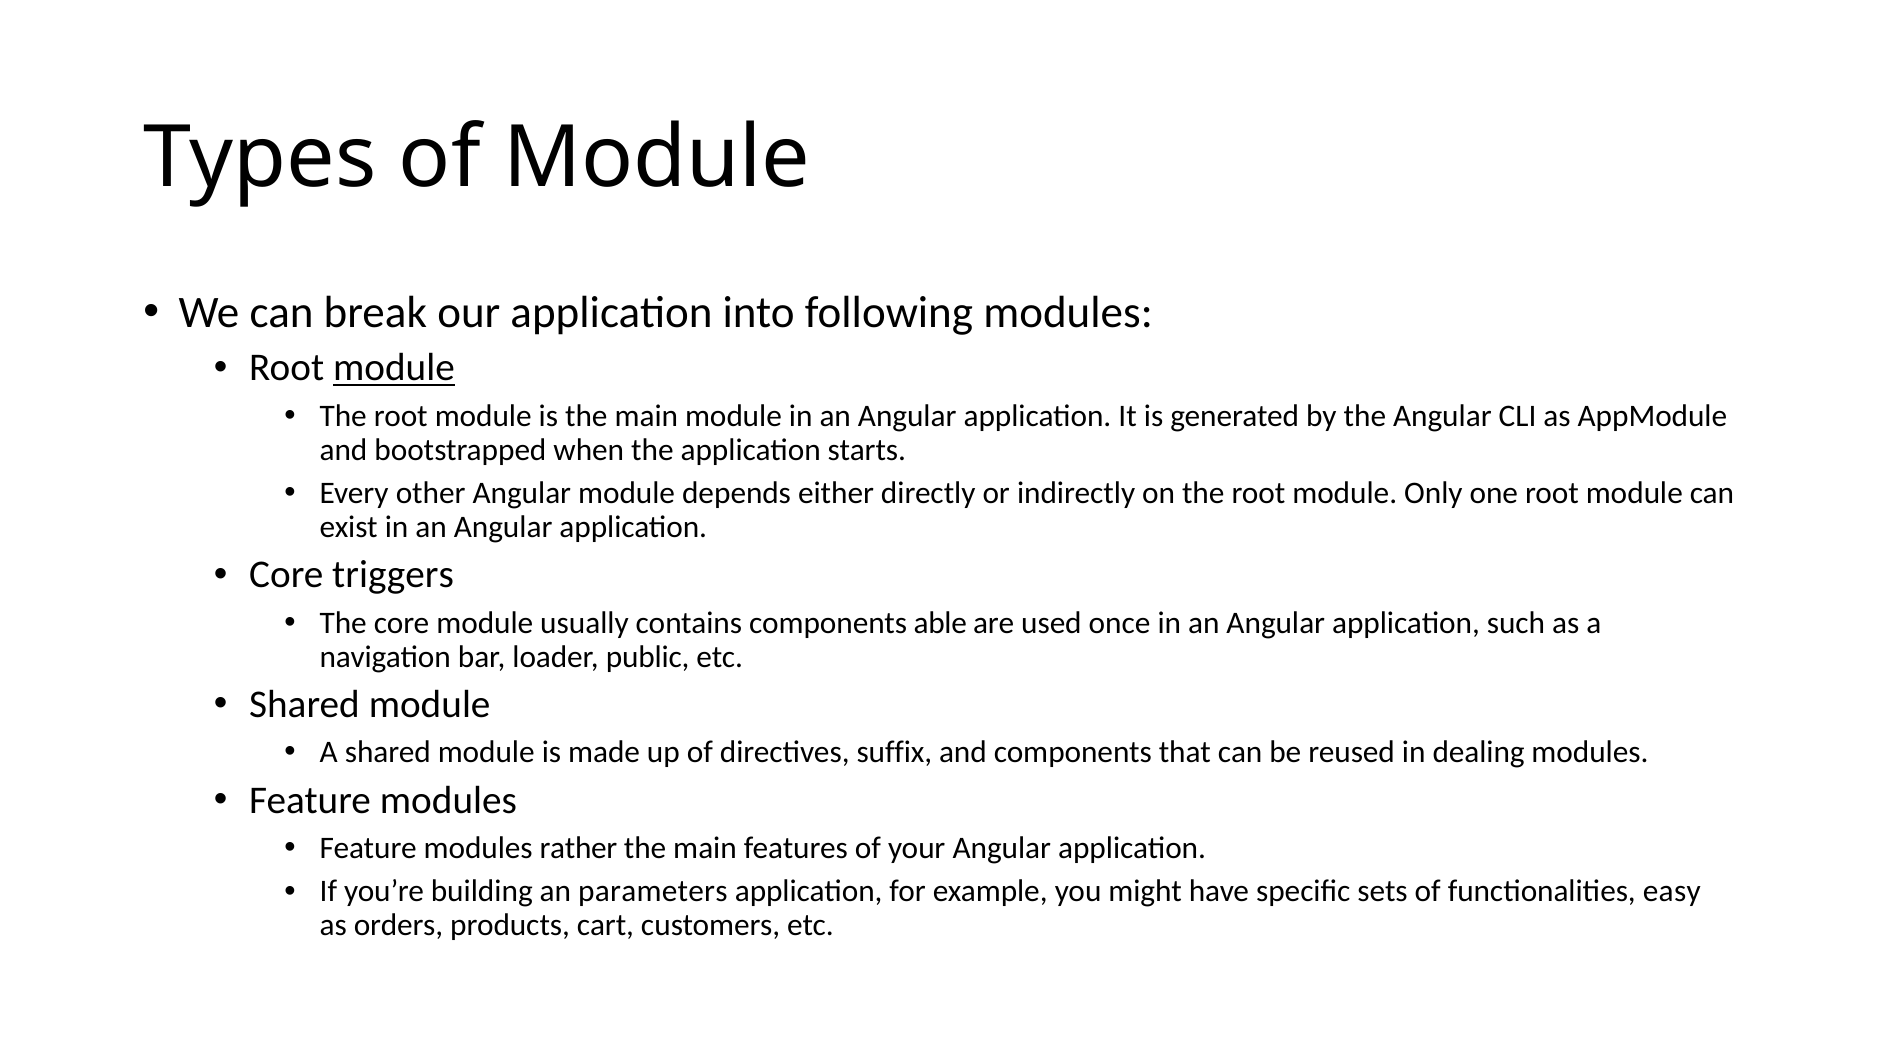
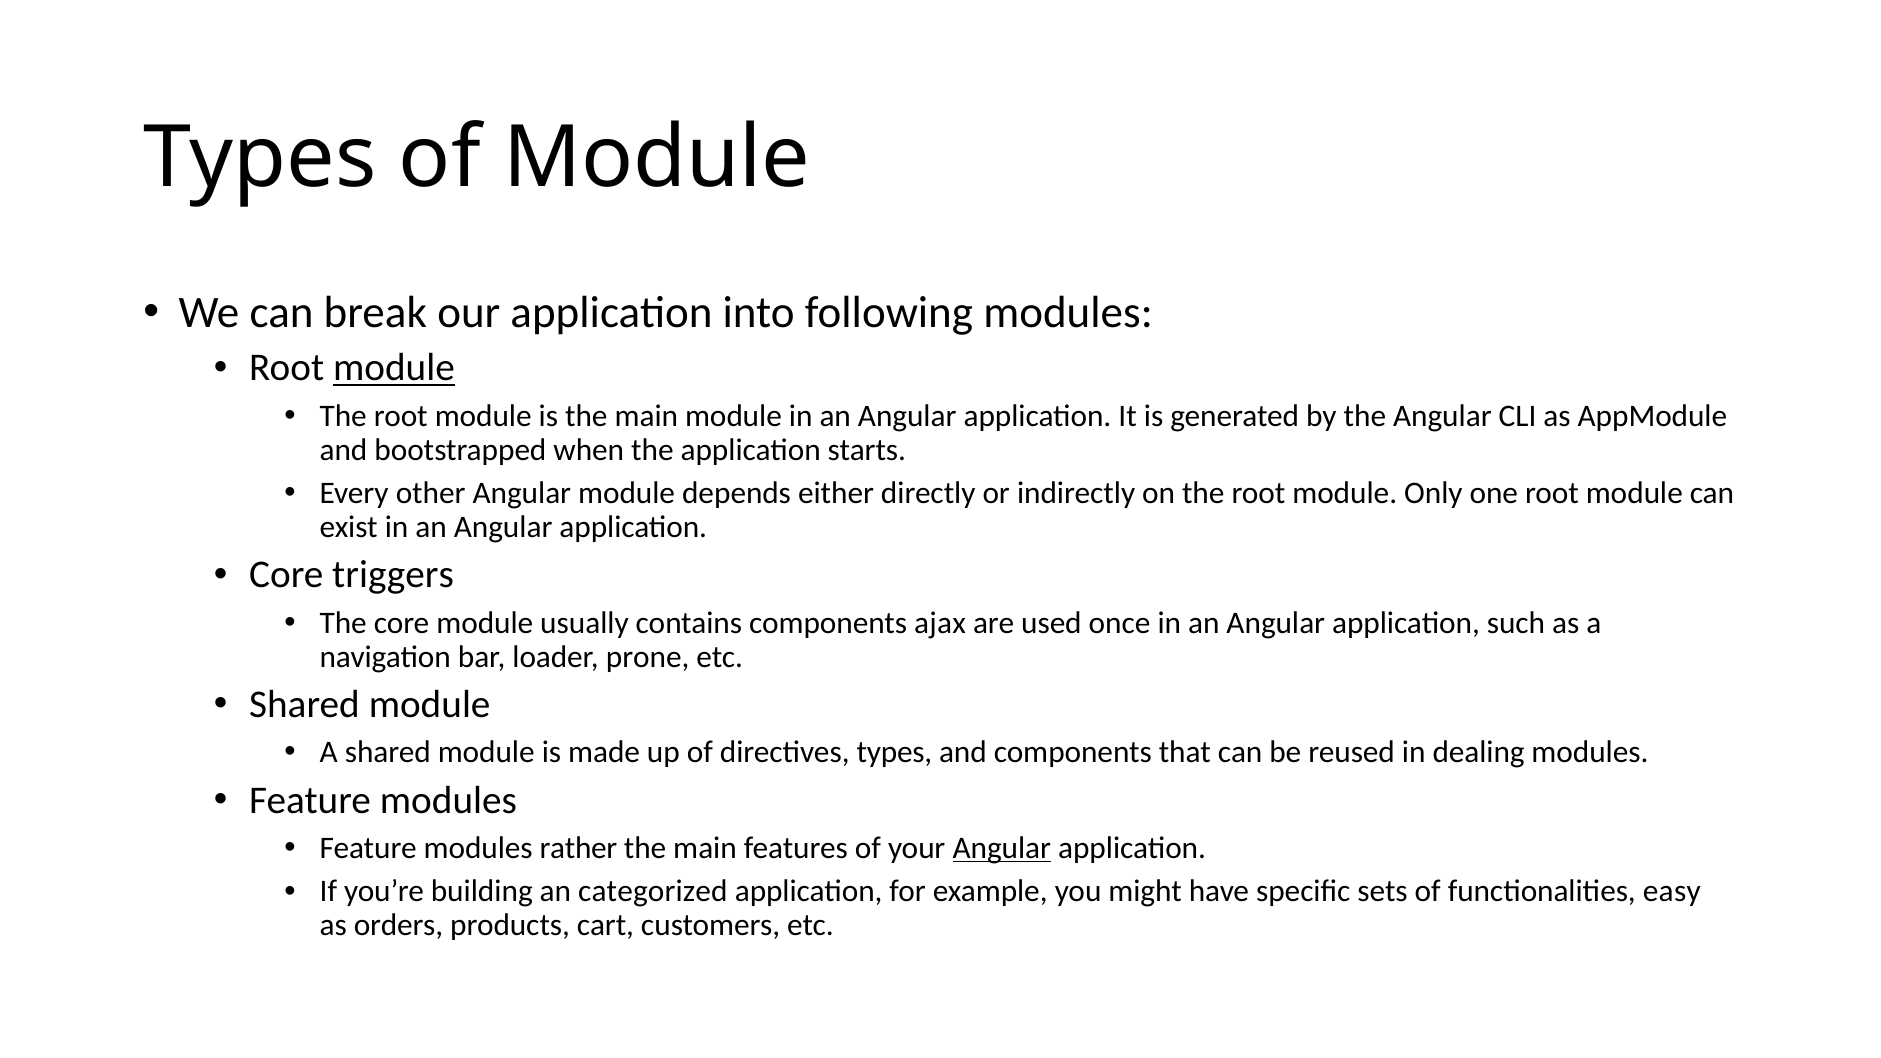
able: able -> ajax
public: public -> prone
directives suffix: suffix -> types
Angular at (1002, 848) underline: none -> present
parameters: parameters -> categorized
